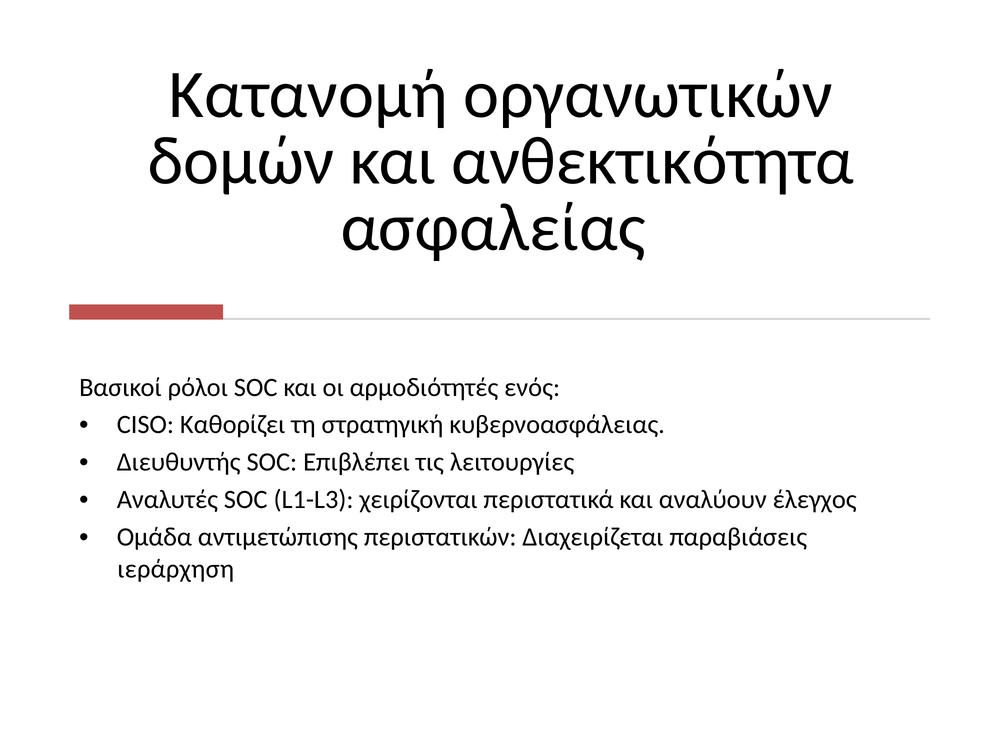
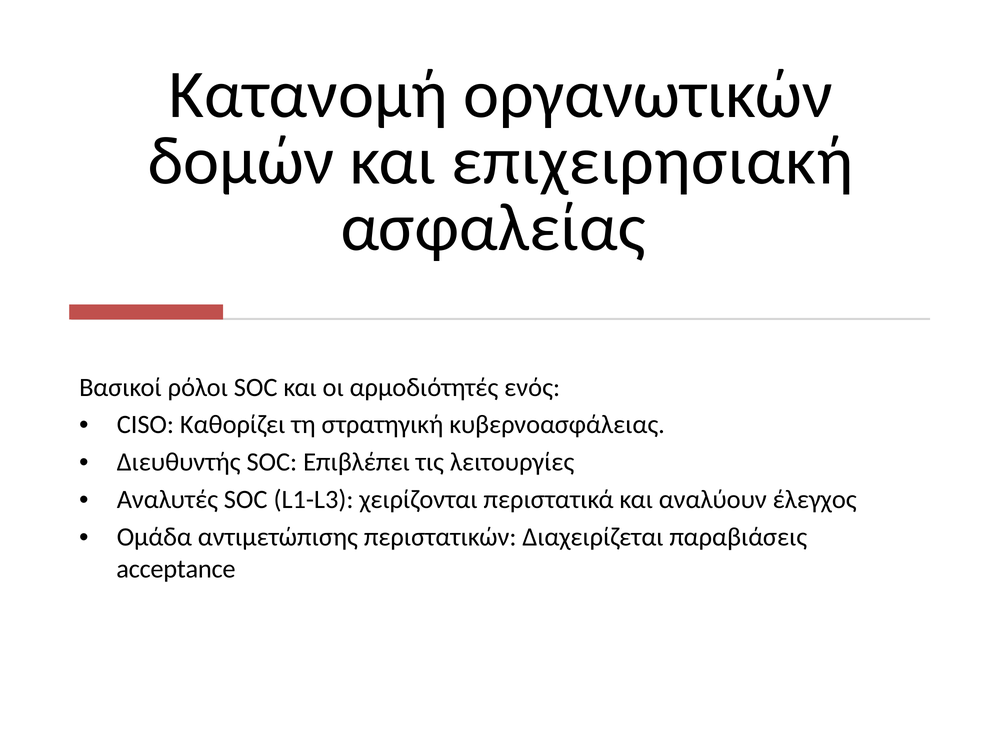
ανθεκτικότητα: ανθεκτικότητα -> επιχειρησιακή
ιεράρχηση: ιεράρχηση -> acceptance
